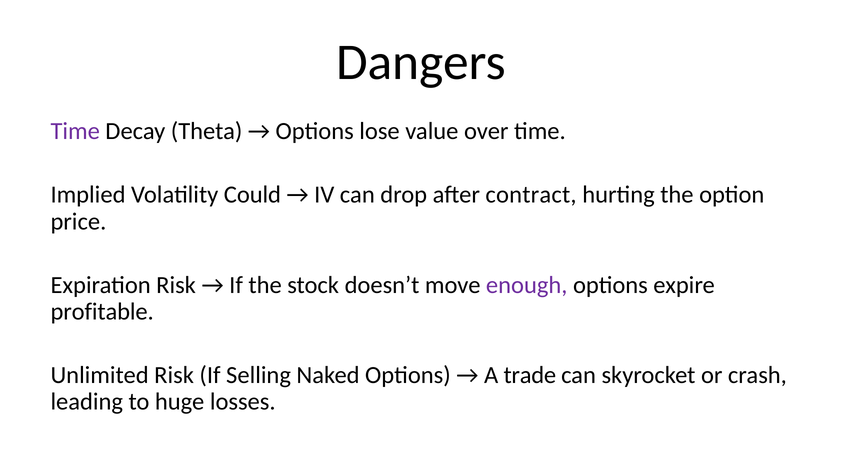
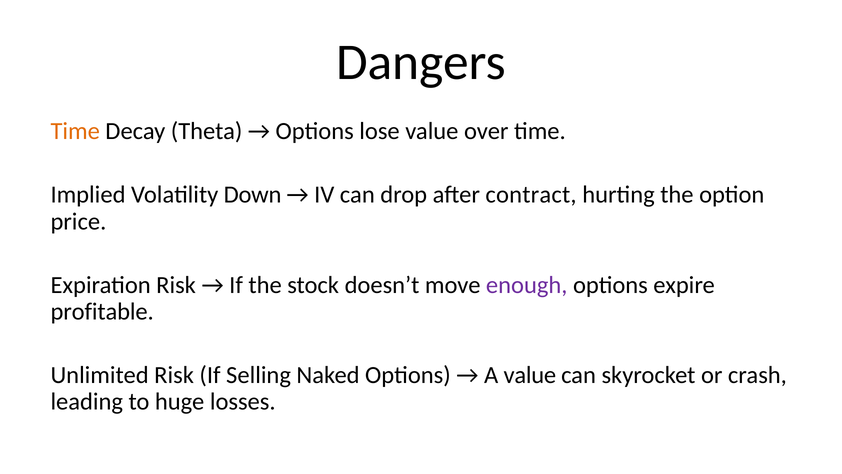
Time at (75, 131) colour: purple -> orange
Could: Could -> Down
A trade: trade -> value
